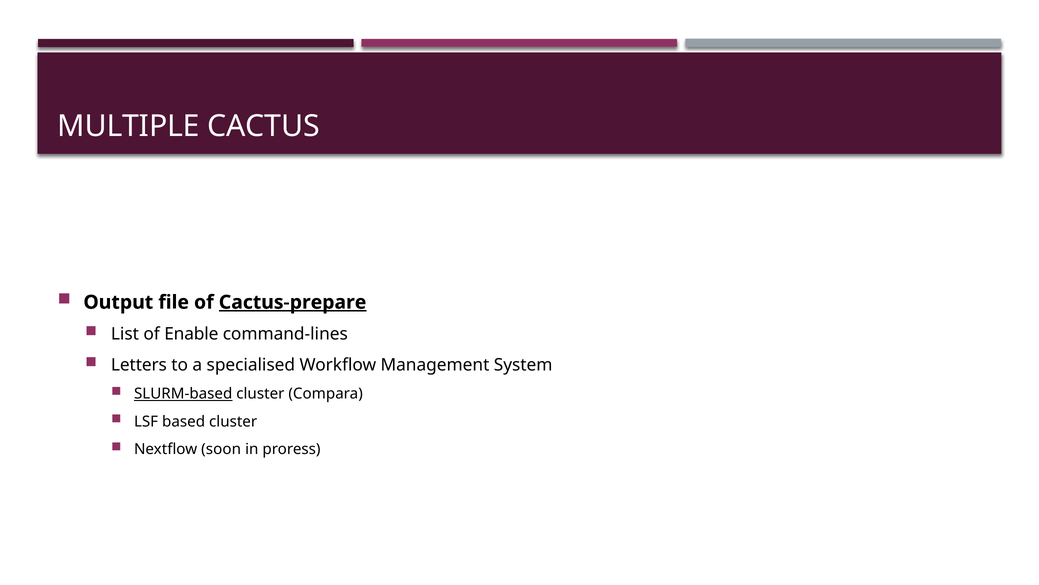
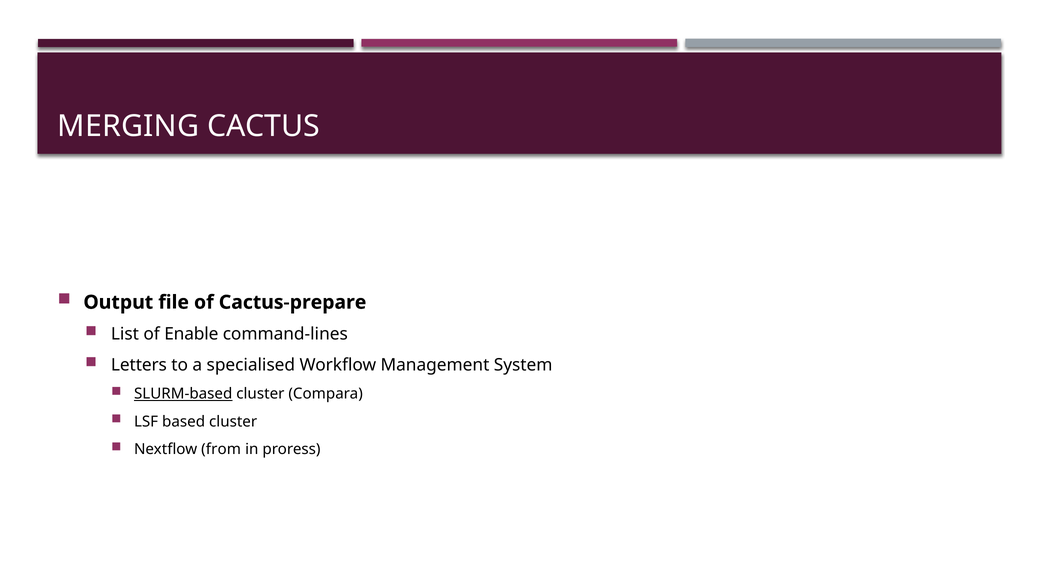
MULTIPLE: MULTIPLE -> MERGING
Cactus-prepare underline: present -> none
soon: soon -> from
